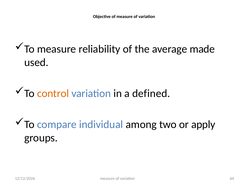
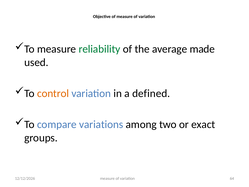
reliability colour: black -> green
individual: individual -> variations
apply: apply -> exact
